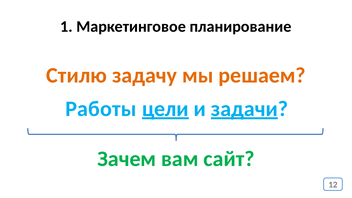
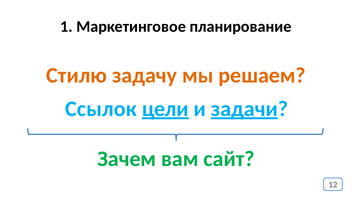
Работы: Работы -> Ссылок
